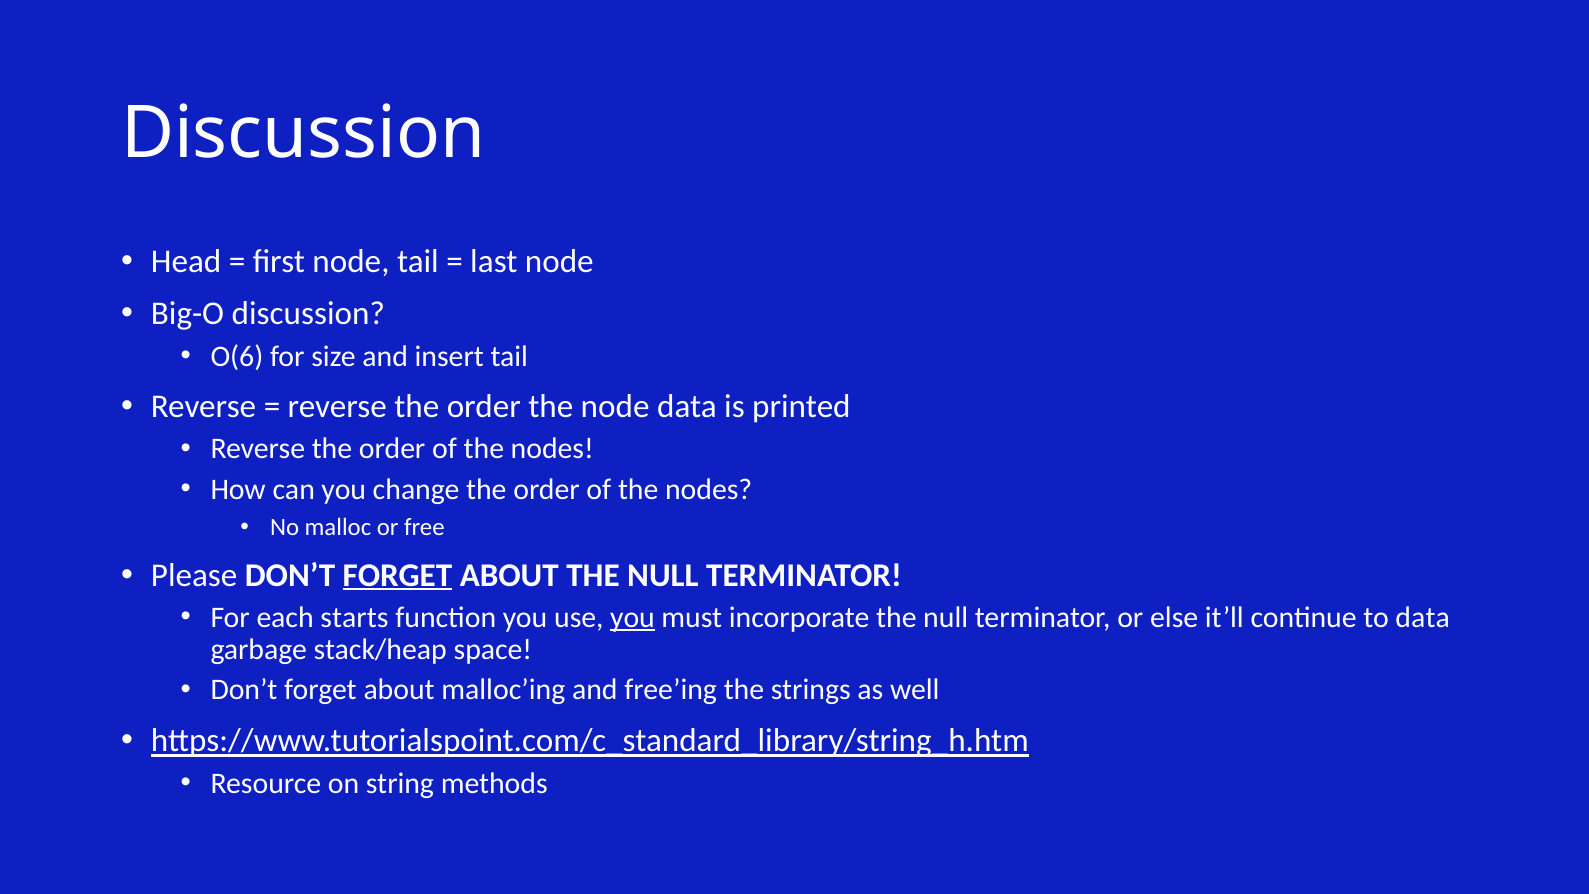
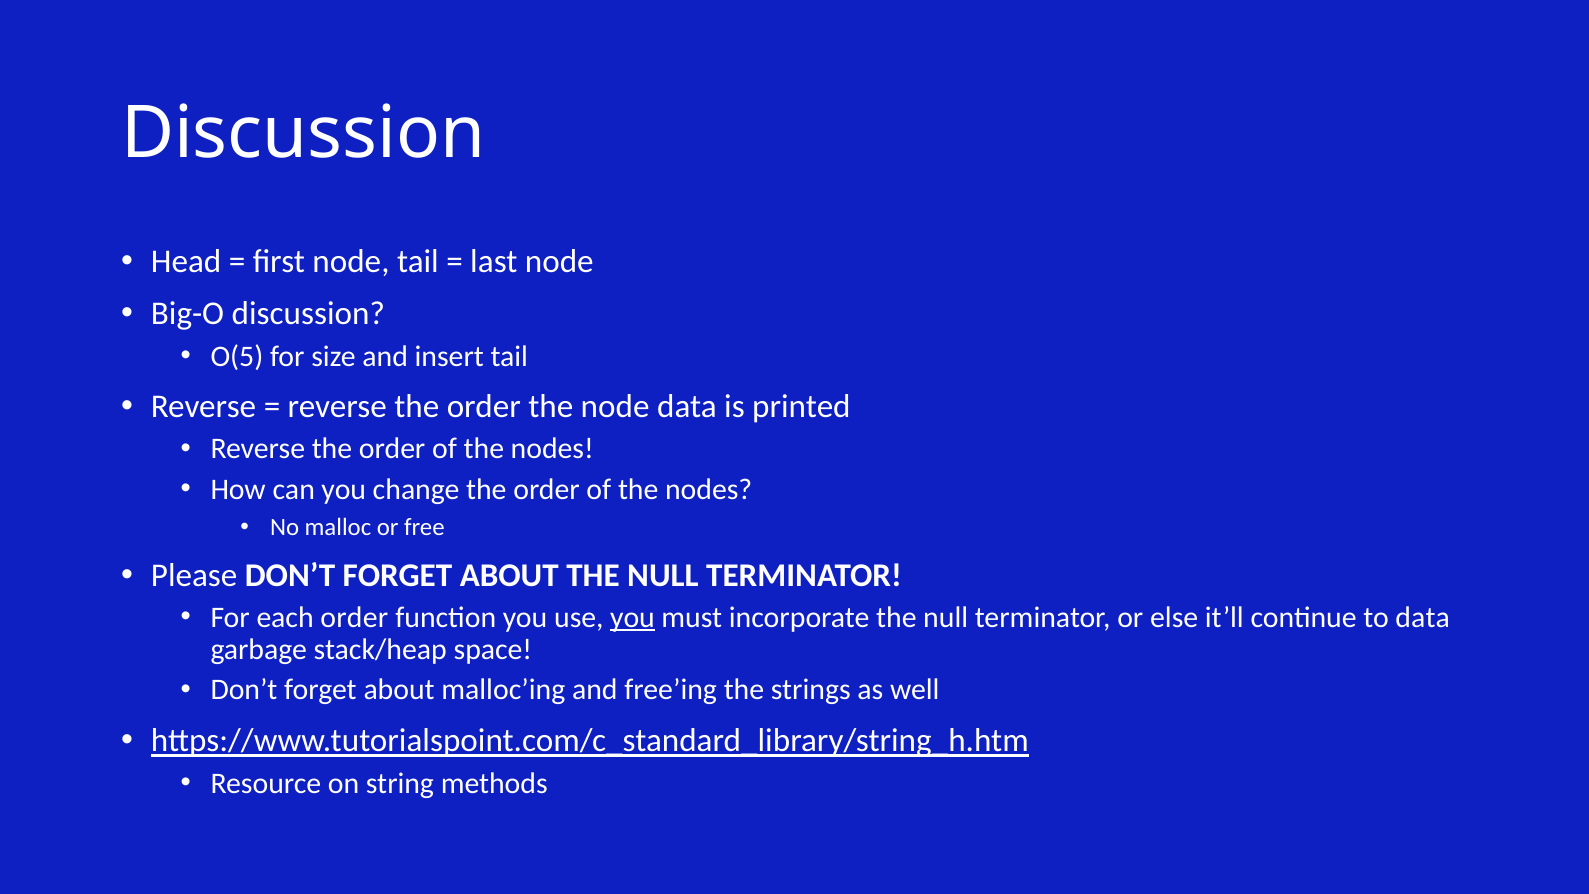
O(6: O(6 -> O(5
FORGET at (397, 575) underline: present -> none
each starts: starts -> order
